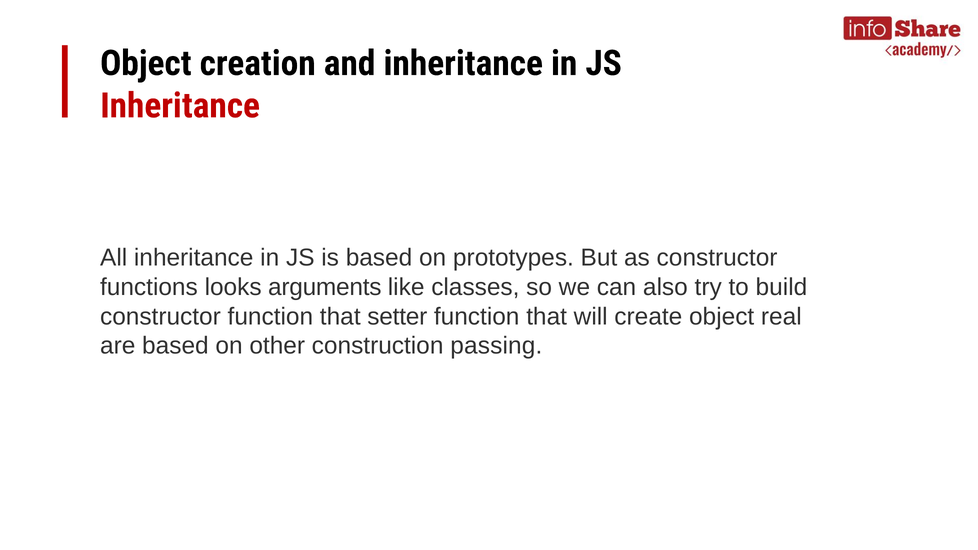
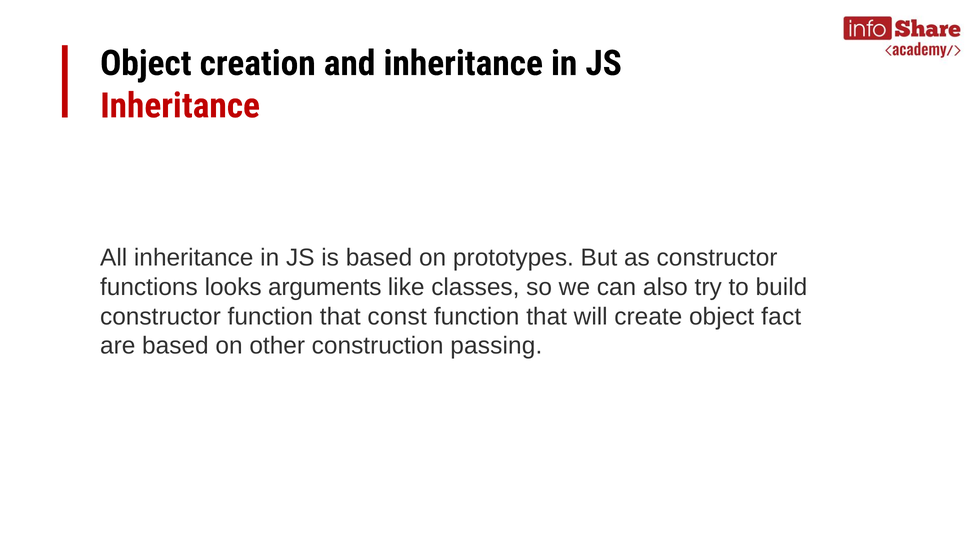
setter: setter -> const
real: real -> fact
